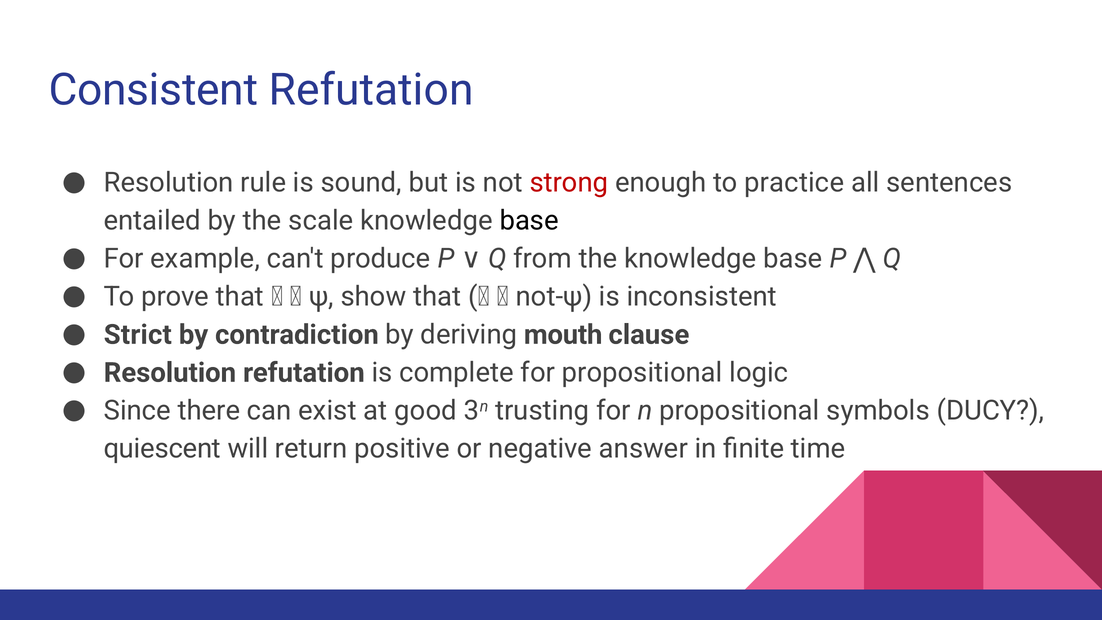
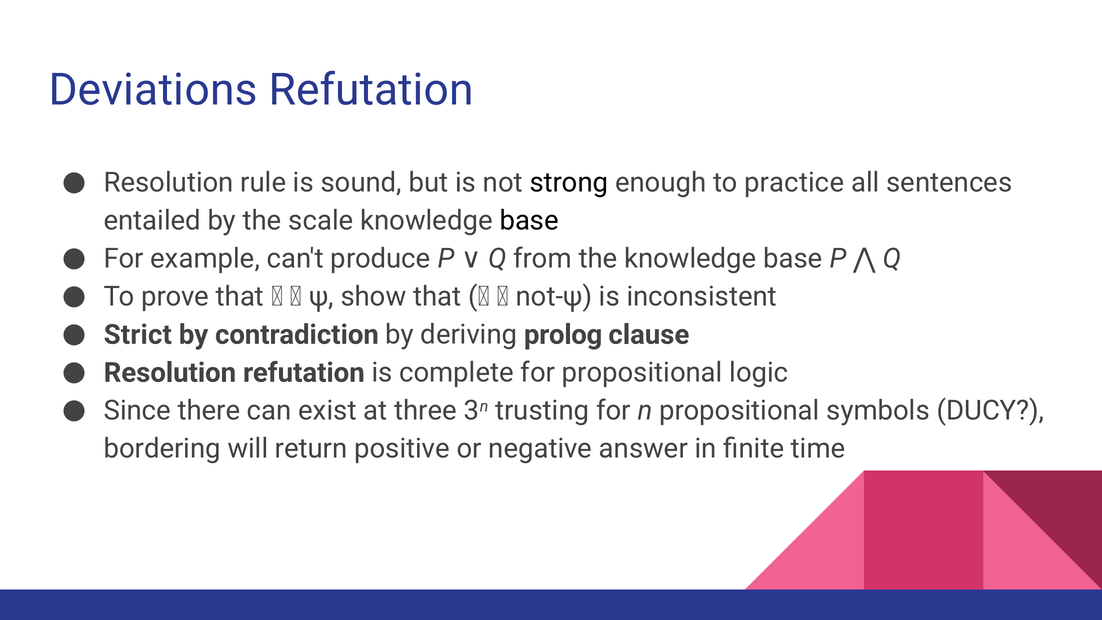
Consistent: Consistent -> Deviations
strong colour: red -> black
mouth: mouth -> prolog
good: good -> three
quiescent: quiescent -> bordering
